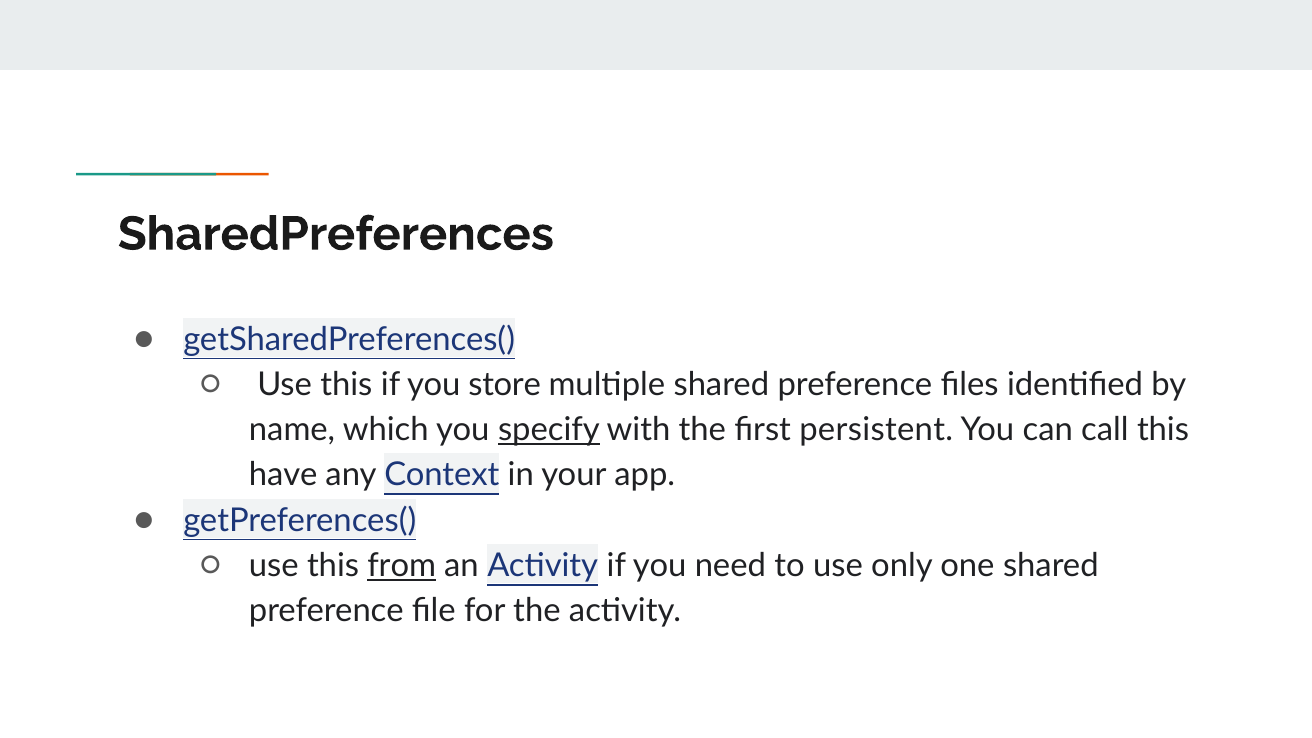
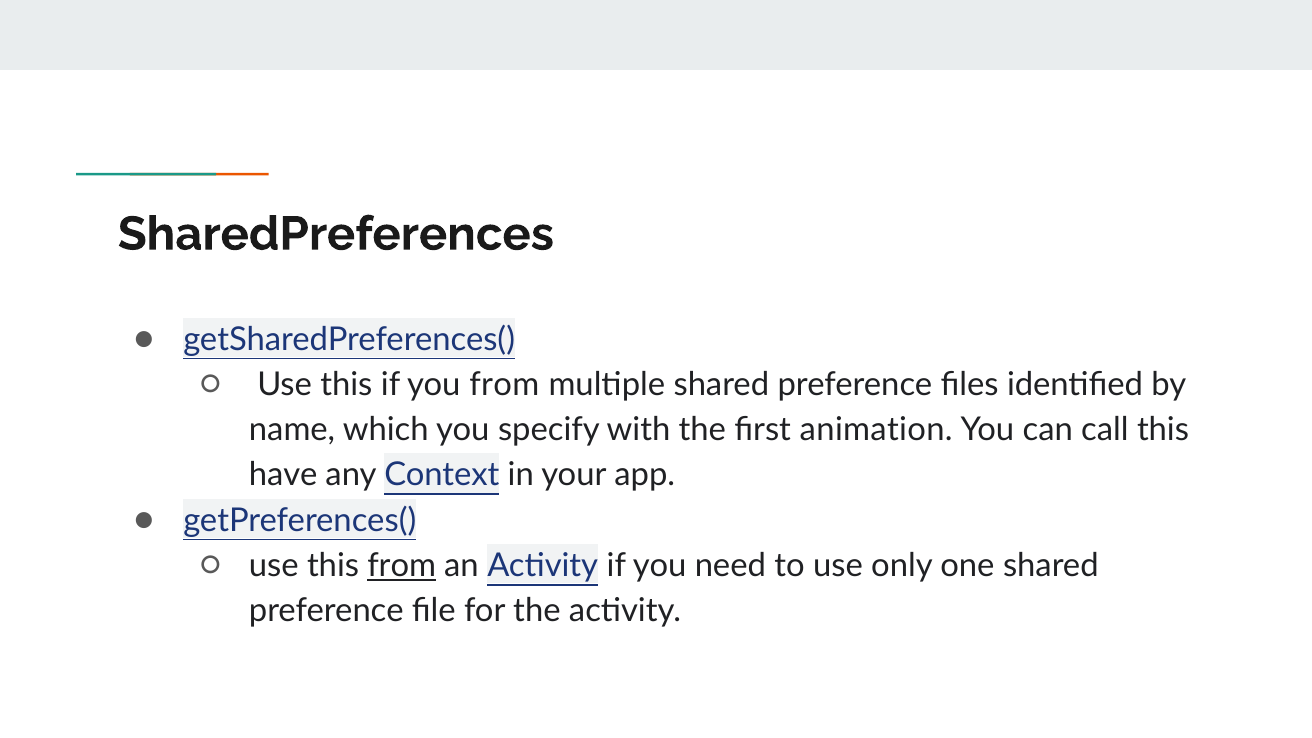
you store: store -> from
specify underline: present -> none
persistent: persistent -> animation
